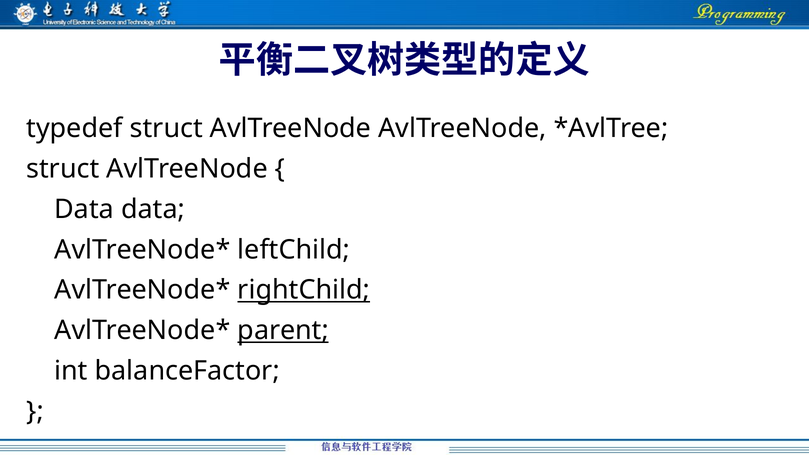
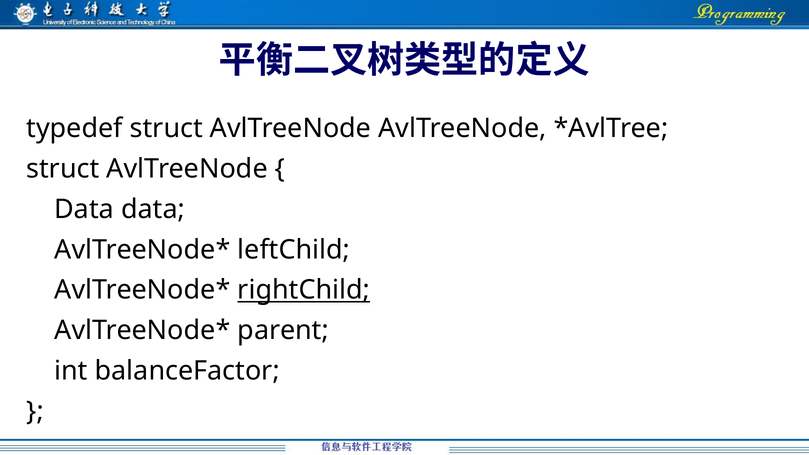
parent underline: present -> none
